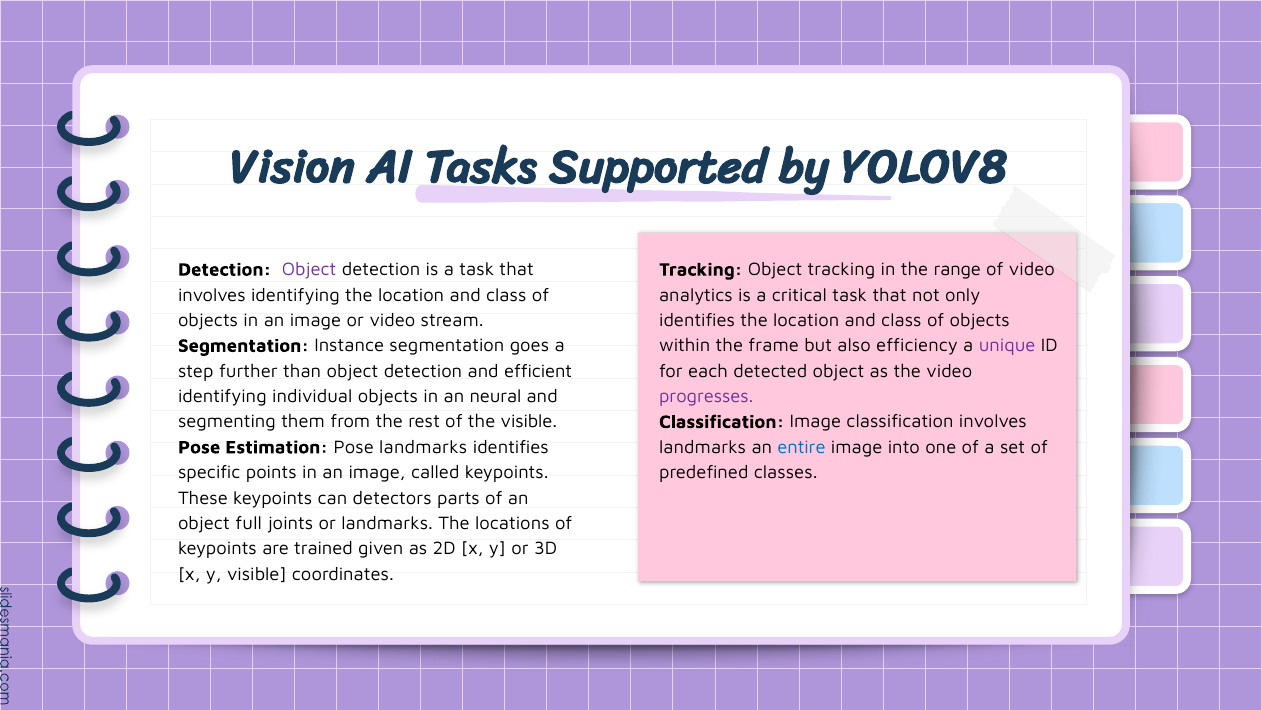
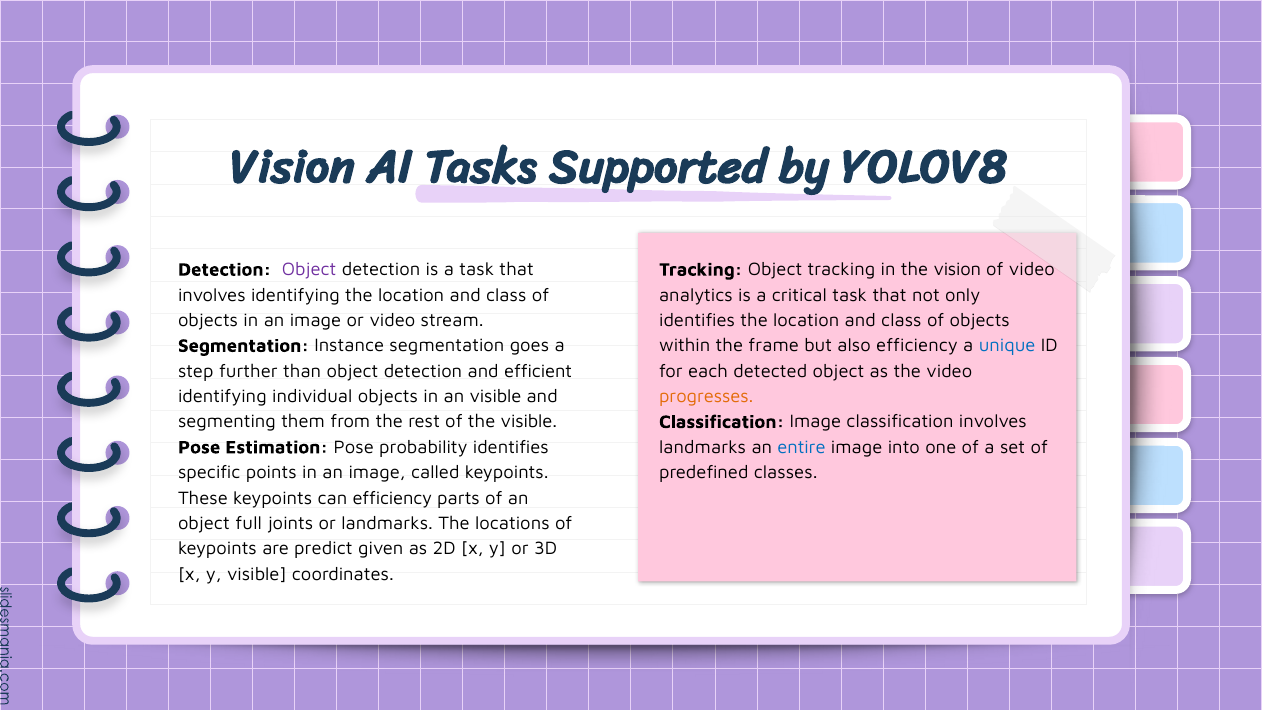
the range: range -> vision
unique colour: purple -> blue
an neural: neural -> visible
progresses colour: purple -> orange
Pose landmarks: landmarks -> probability
can detectors: detectors -> efficiency
trained: trained -> predict
